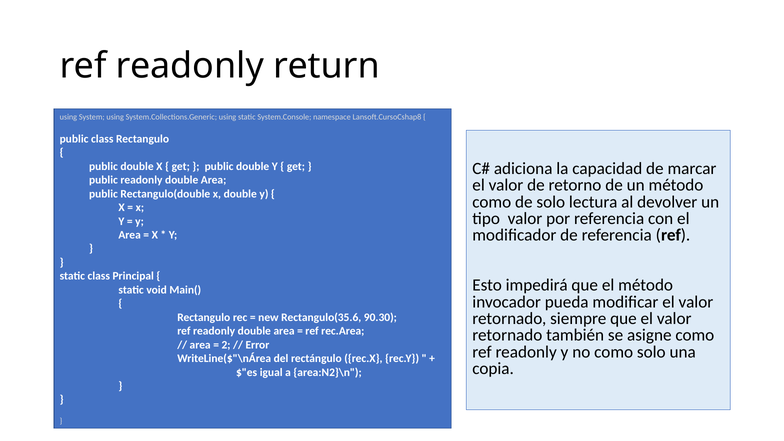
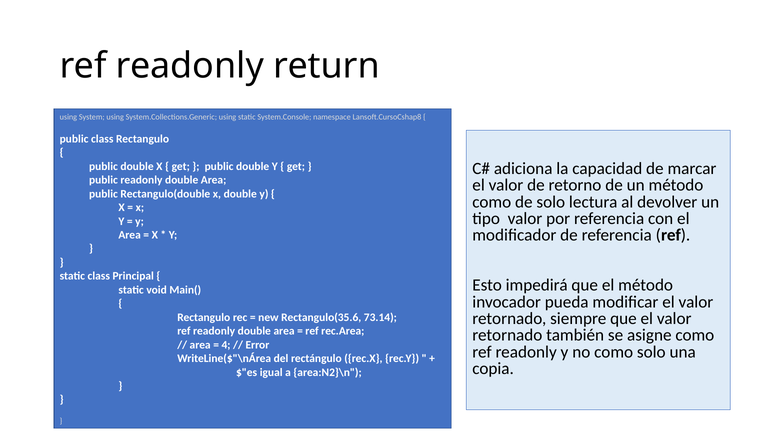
90.30: 90.30 -> 73.14
2: 2 -> 4
